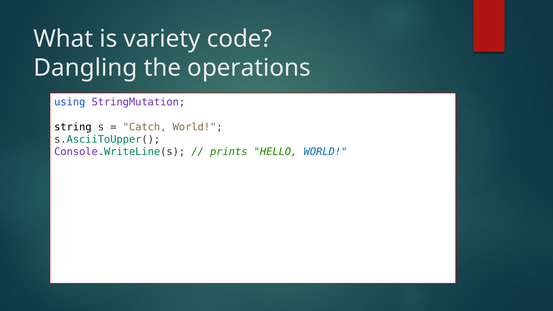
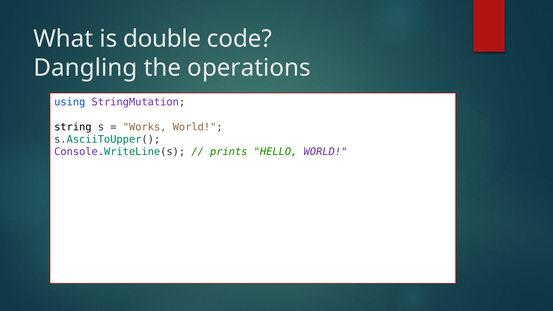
variety: variety -> double
Catch: Catch -> Works
WORLD at (325, 152) colour: blue -> purple
